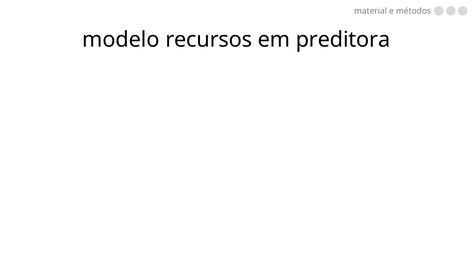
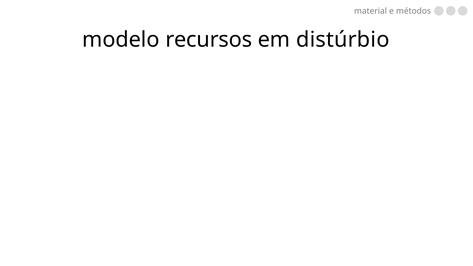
preditora: preditora -> distúrbio
